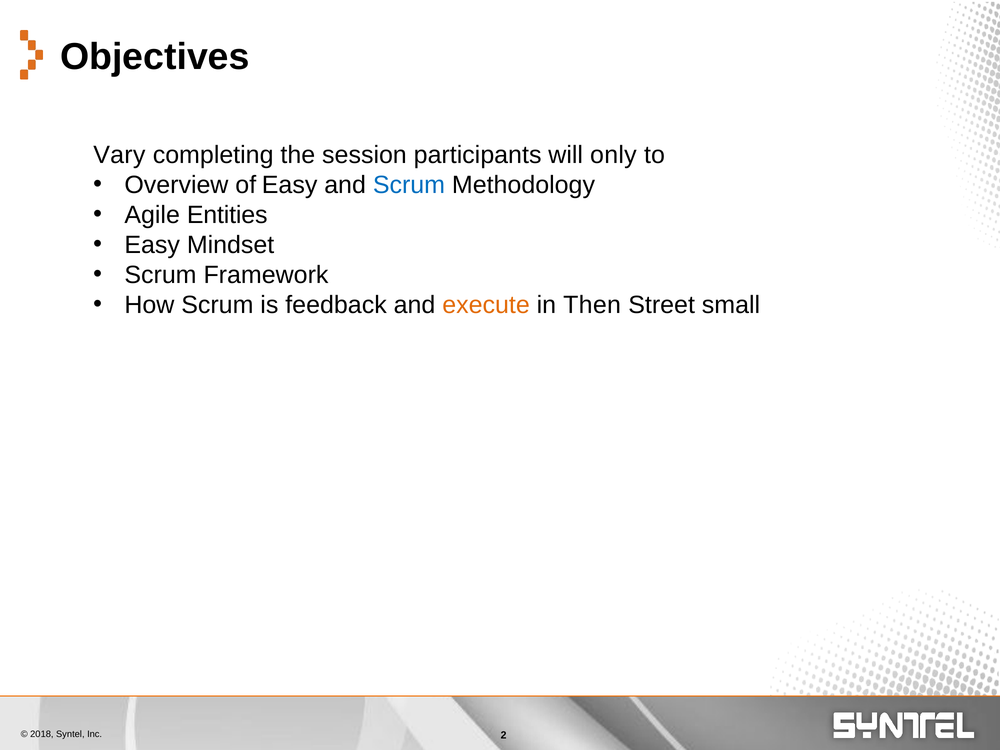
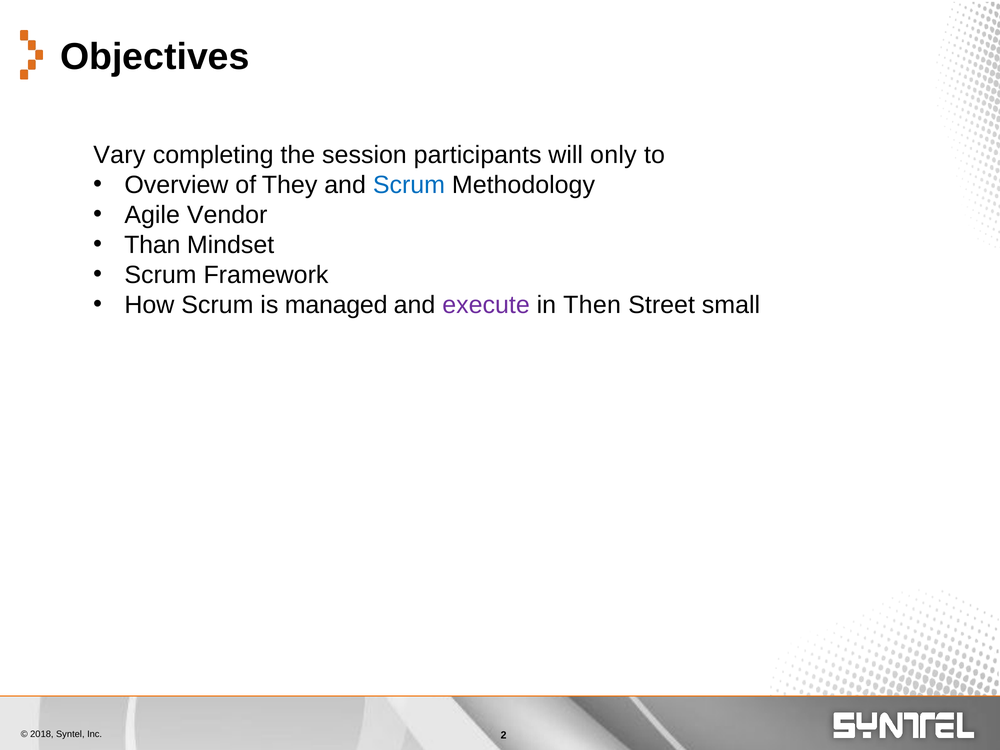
of Easy: Easy -> They
Entities: Entities -> Vendor
Easy at (152, 245): Easy -> Than
feedback: feedback -> managed
execute colour: orange -> purple
